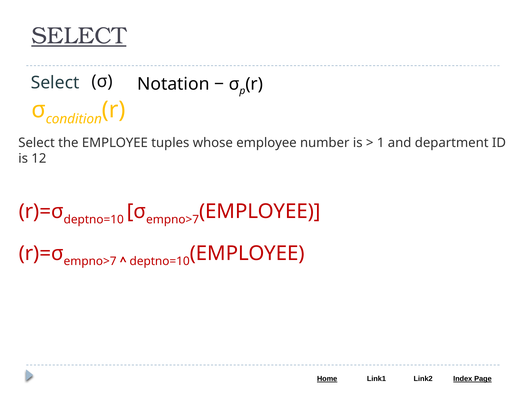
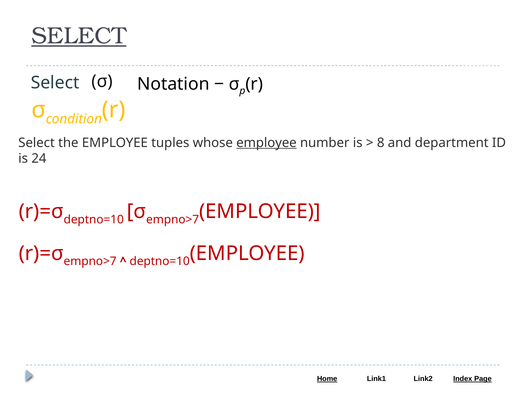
employee at (266, 143) underline: none -> present
1: 1 -> 8
12: 12 -> 24
